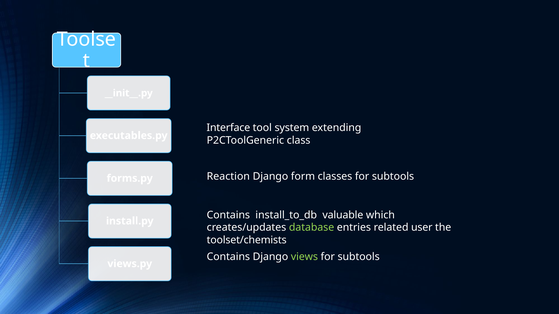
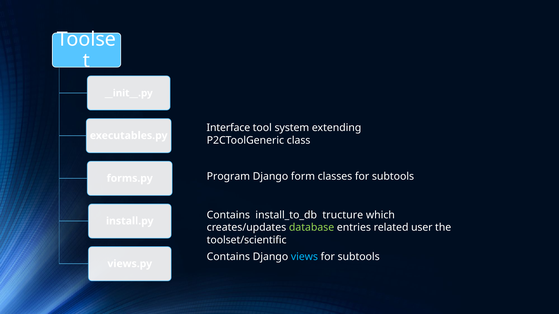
Reaction: Reaction -> Program
valuable: valuable -> tructure
toolset/chemists: toolset/chemists -> toolset/scientific
views colour: light green -> light blue
